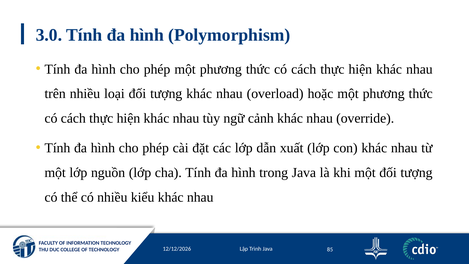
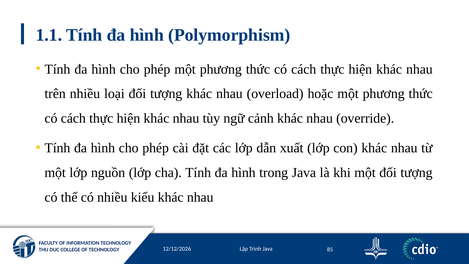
3.0: 3.0 -> 1.1
